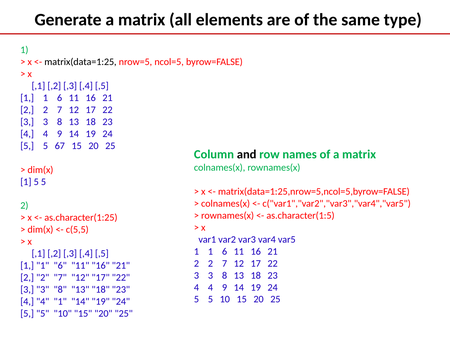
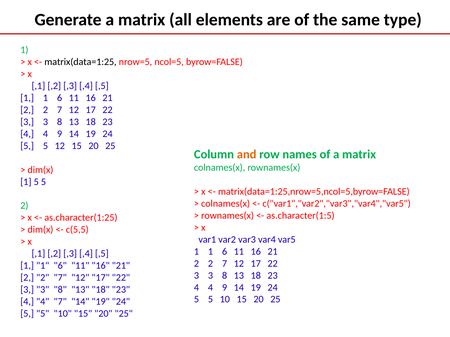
5 67: 67 -> 12
and colour: black -> orange
4 1: 1 -> 7
